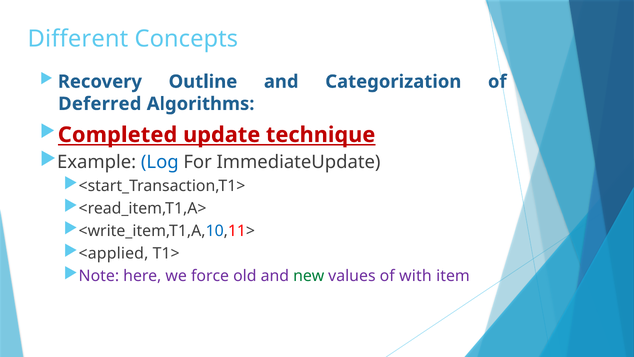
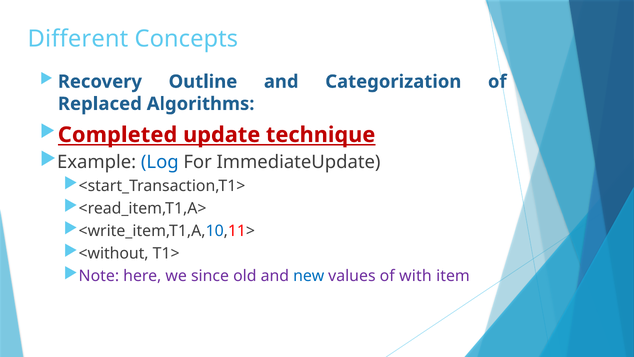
Deferred: Deferred -> Replaced
<applied: <applied -> <without
force: force -> since
new colour: green -> blue
